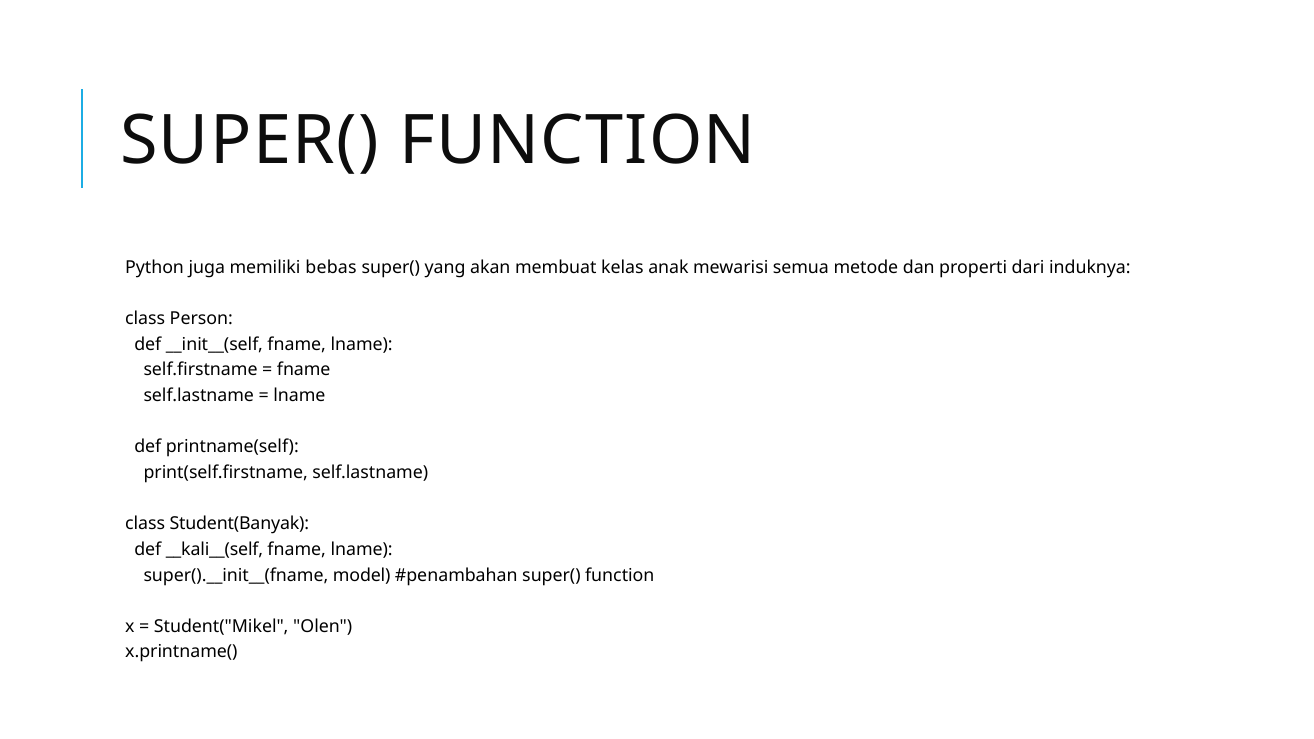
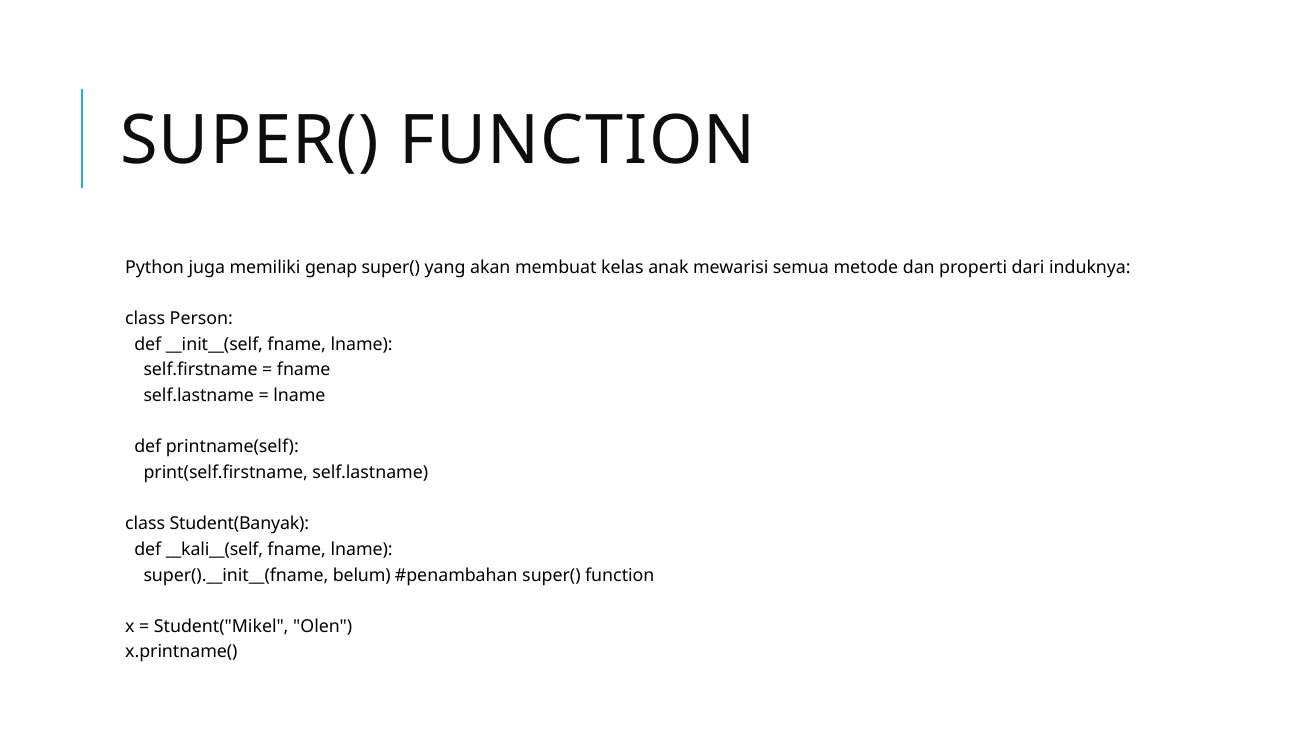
bebas: bebas -> genap
model: model -> belum
